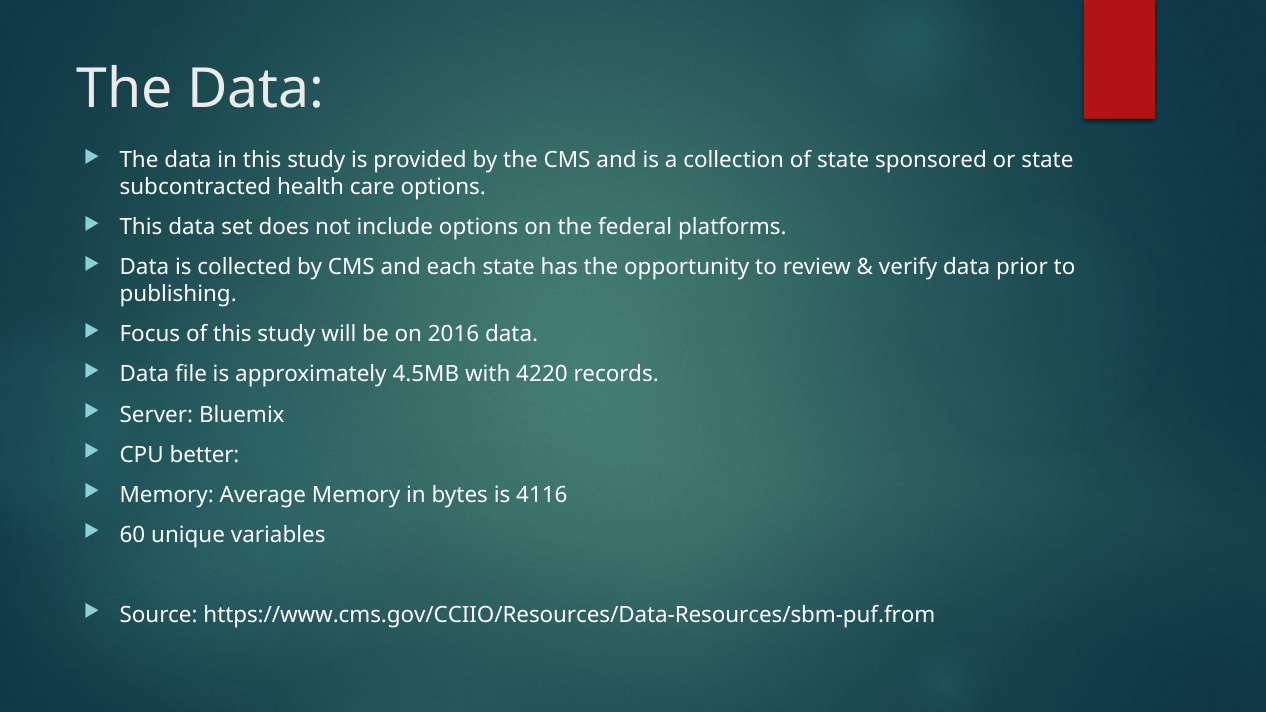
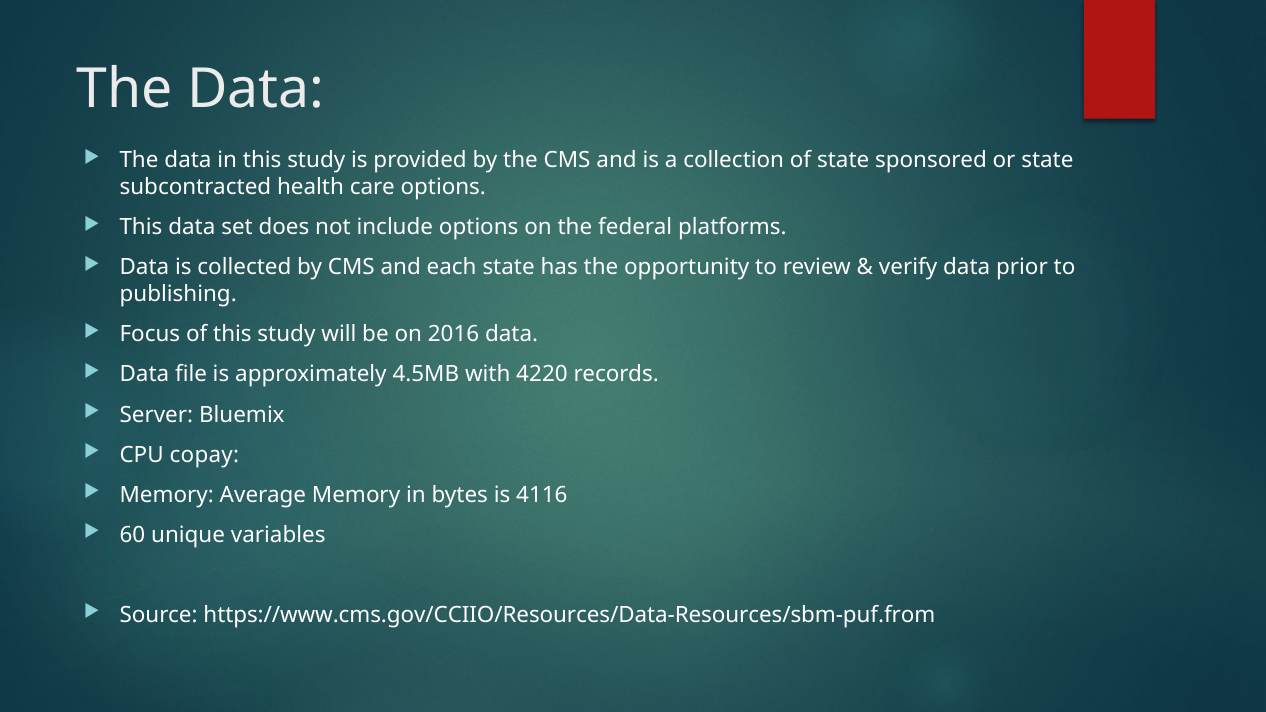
better: better -> copay
